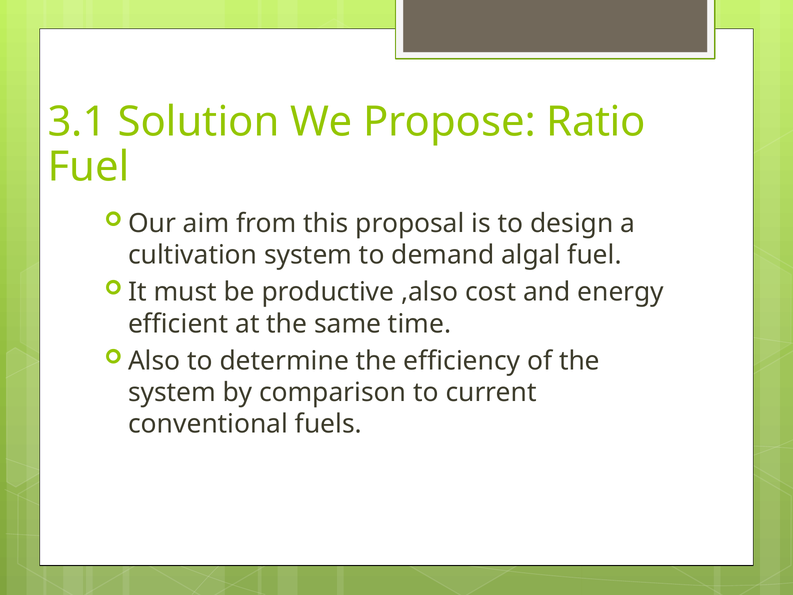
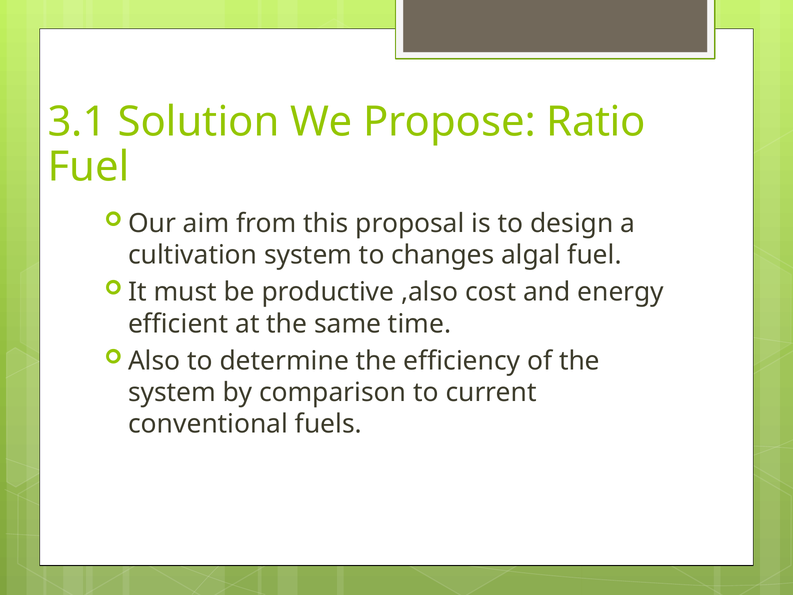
demand: demand -> changes
